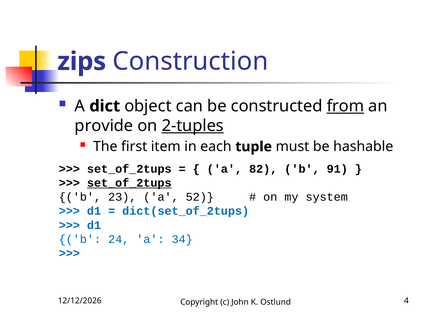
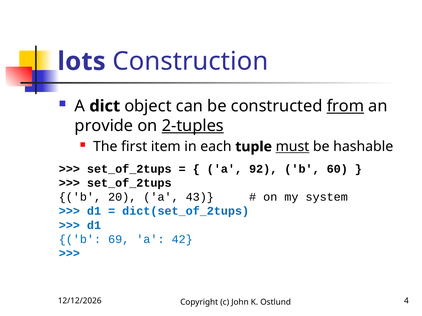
zips: zips -> lots
must underline: none -> present
82: 82 -> 92
91: 91 -> 60
set_of_2tups at (129, 183) underline: present -> none
23: 23 -> 20
52: 52 -> 43
24: 24 -> 69
34: 34 -> 42
